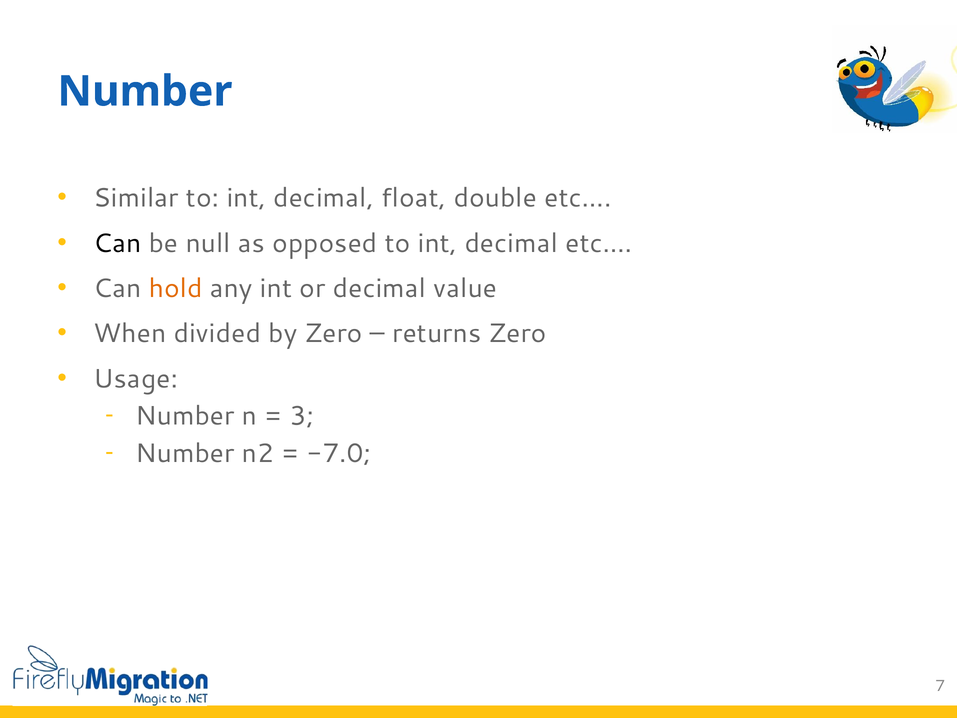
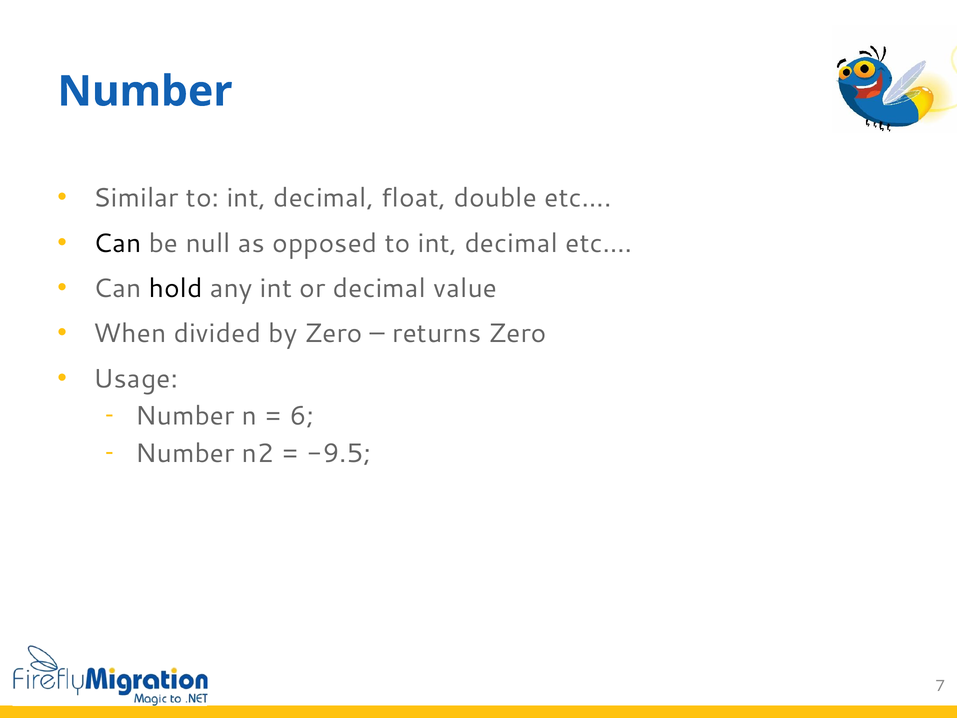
hold colour: orange -> black
3: 3 -> 6
-7.0: -7.0 -> -9.5
